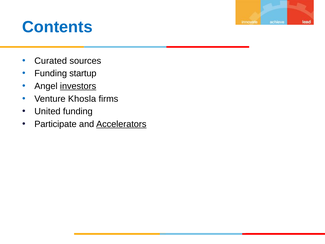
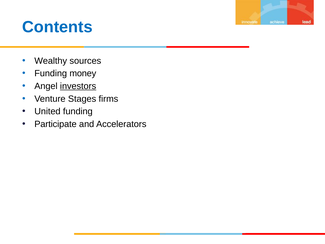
Curated: Curated -> Wealthy
startup: startup -> money
Khosla: Khosla -> Stages
Accelerators underline: present -> none
